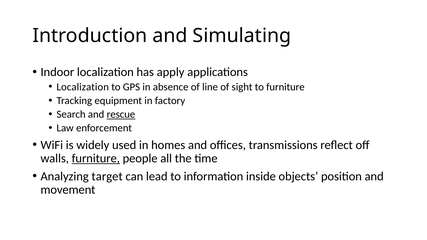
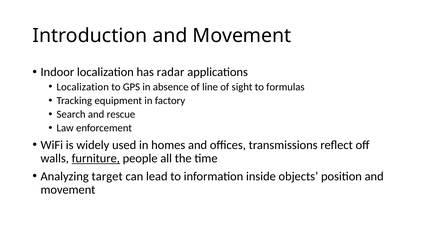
Introduction and Simulating: Simulating -> Movement
apply: apply -> radar
to furniture: furniture -> formulas
rescue underline: present -> none
